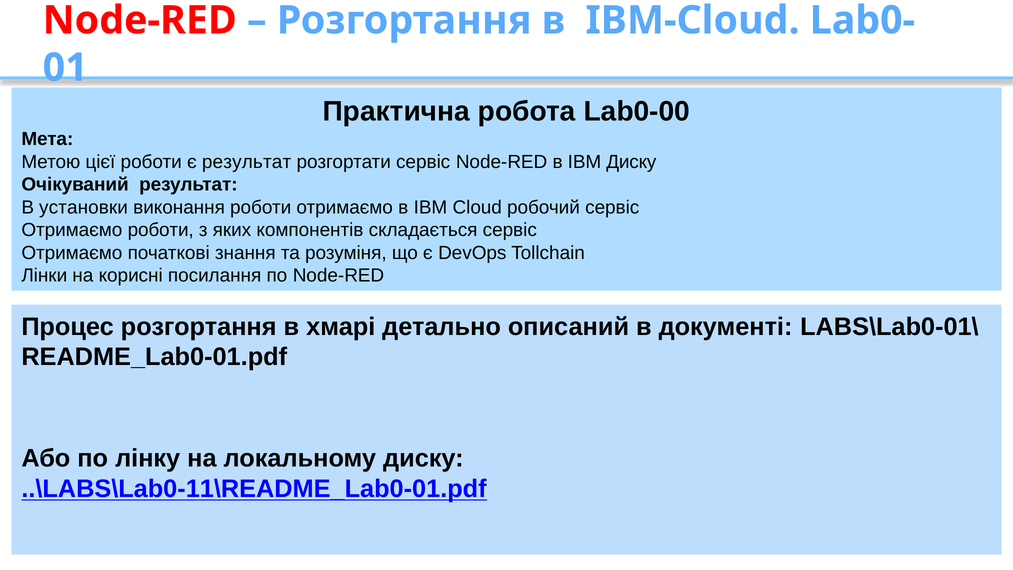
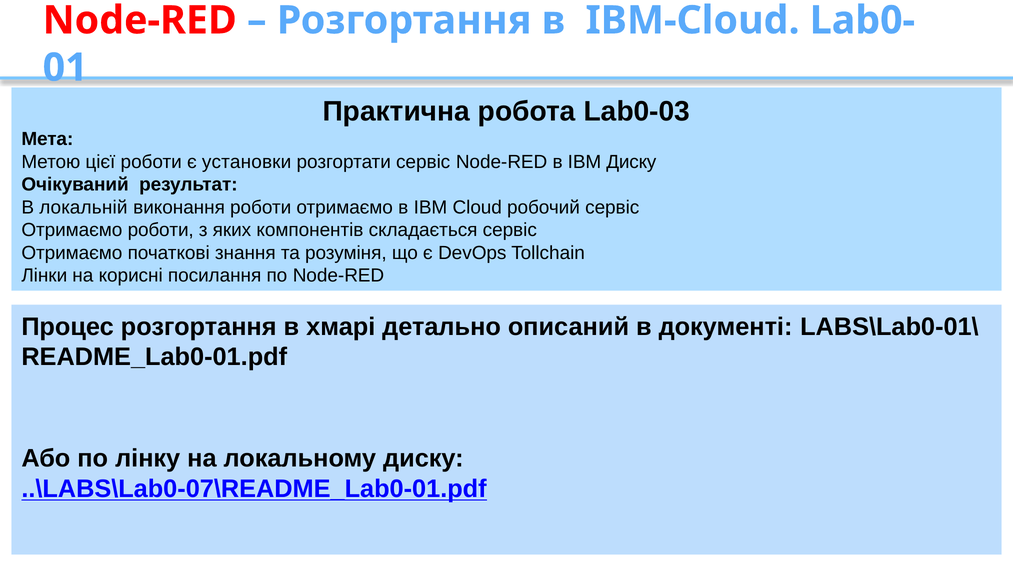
Lab0-00: Lab0-00 -> Lab0-03
є результат: результат -> установки
установки: установки -> локальній
..\LABS\Lab0-11\README_Lab0-01.pdf: ..\LABS\Lab0-11\README_Lab0-01.pdf -> ..\LABS\Lab0-07\README_Lab0-01.pdf
